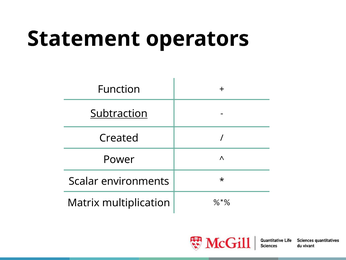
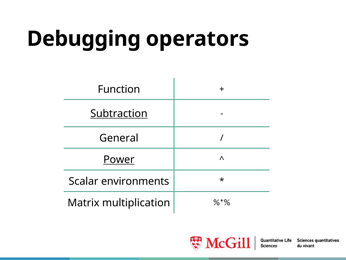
Statement: Statement -> Debugging
Created: Created -> General
Power underline: none -> present
